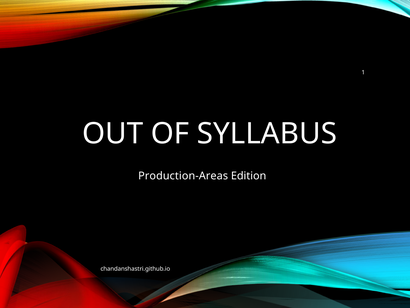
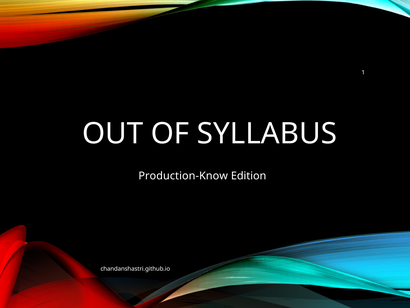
Production-Areas: Production-Areas -> Production-Know
